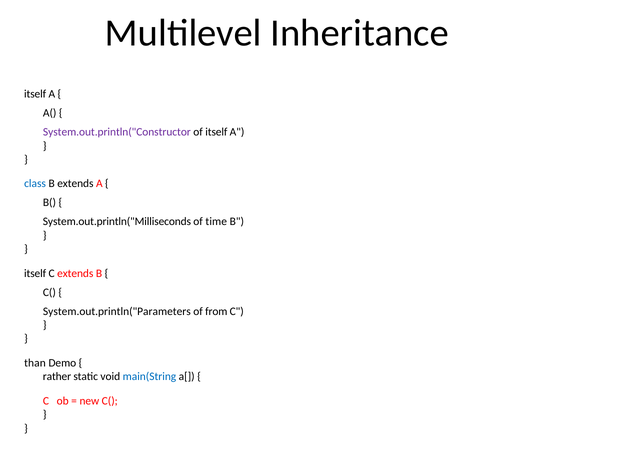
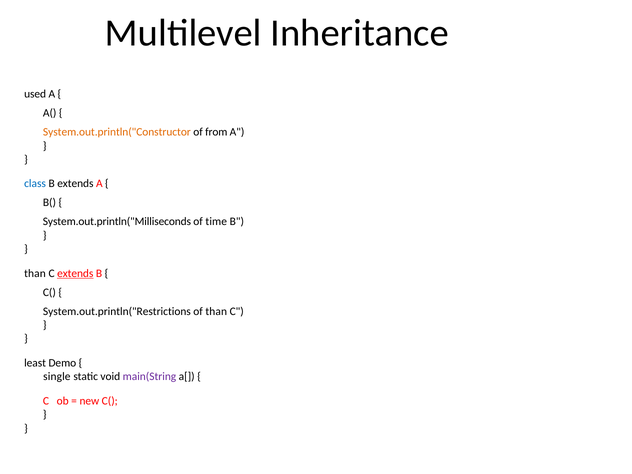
itself at (35, 94): itself -> used
System.out.println("Constructor colour: purple -> orange
of itself: itself -> from
itself at (35, 273): itself -> than
extends at (75, 273) underline: none -> present
System.out.println("Parameters: System.out.println("Parameters -> System.out.println("Restrictions
of from: from -> than
than: than -> least
rather: rather -> single
main(String colour: blue -> purple
